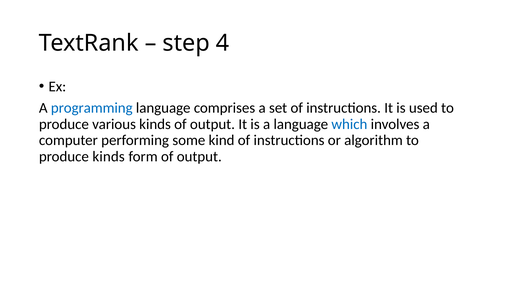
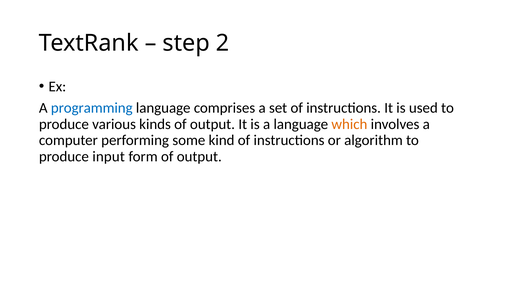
4: 4 -> 2
which colour: blue -> orange
produce kinds: kinds -> input
